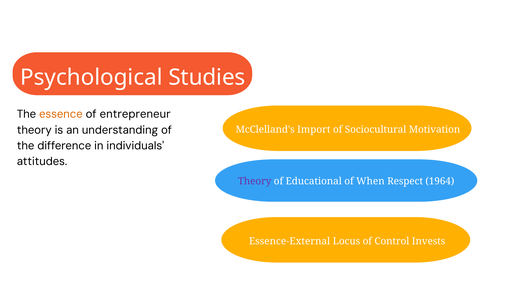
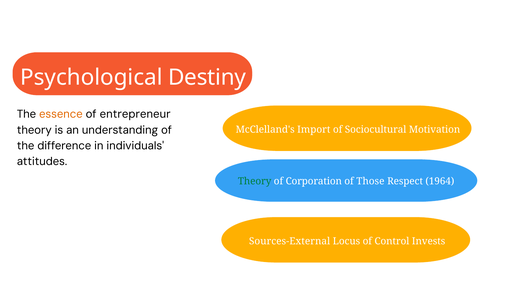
Studies: Studies -> Destiny
Theory at (255, 181) colour: purple -> green
Educational: Educational -> Corporation
When: When -> Those
Essence-External: Essence-External -> Sources-External
